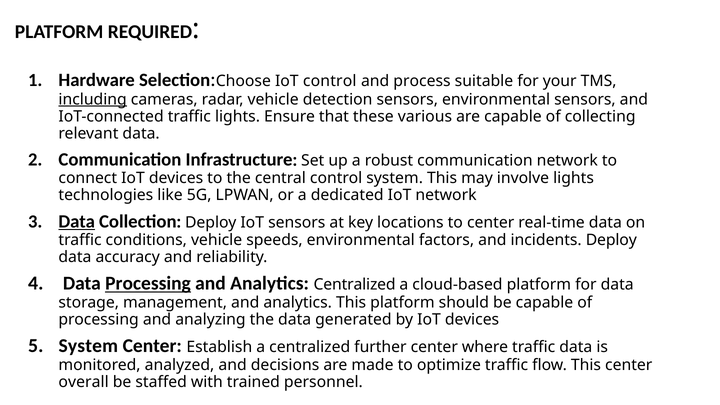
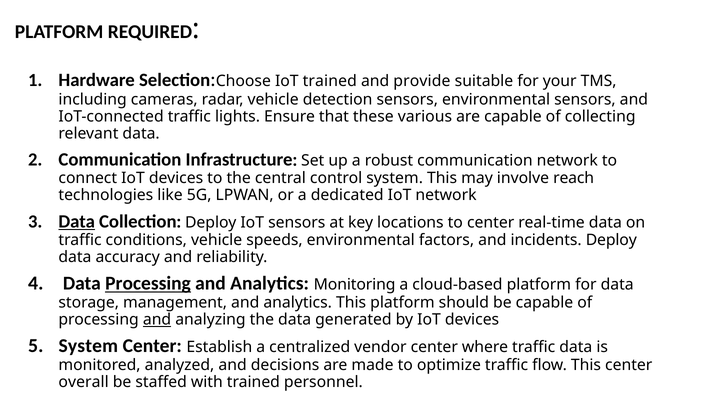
IoT control: control -> trained
process: process -> provide
including underline: present -> none
involve lights: lights -> reach
Analytics Centralized: Centralized -> Monitoring
and at (157, 320) underline: none -> present
further: further -> vendor
